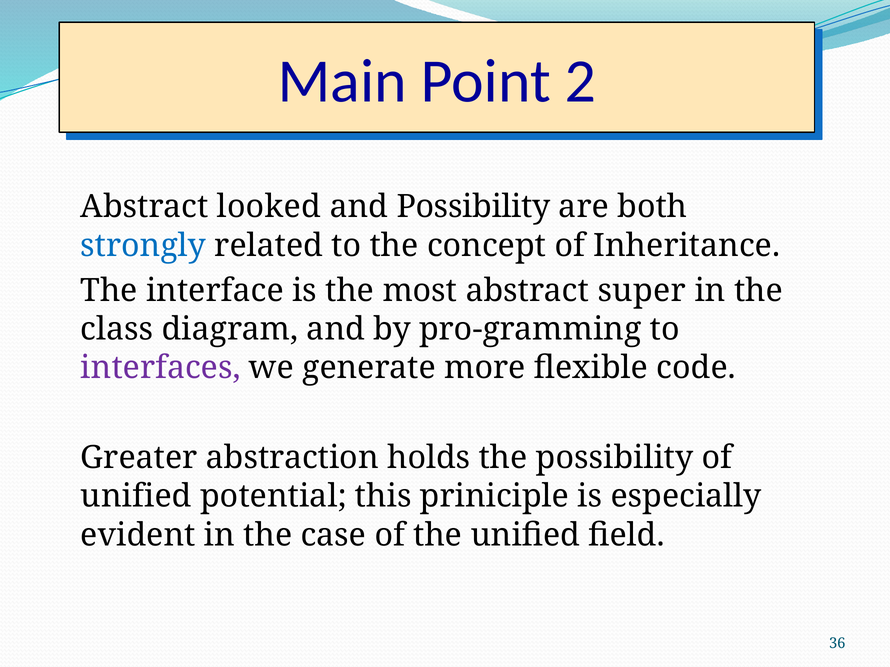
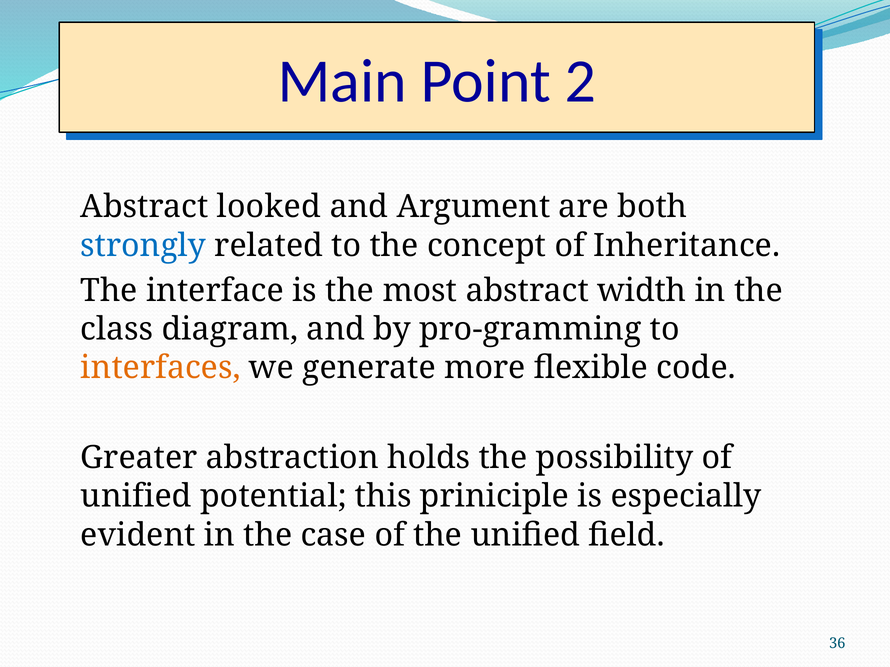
and Possibility: Possibility -> Argument
super: super -> width
interfaces colour: purple -> orange
